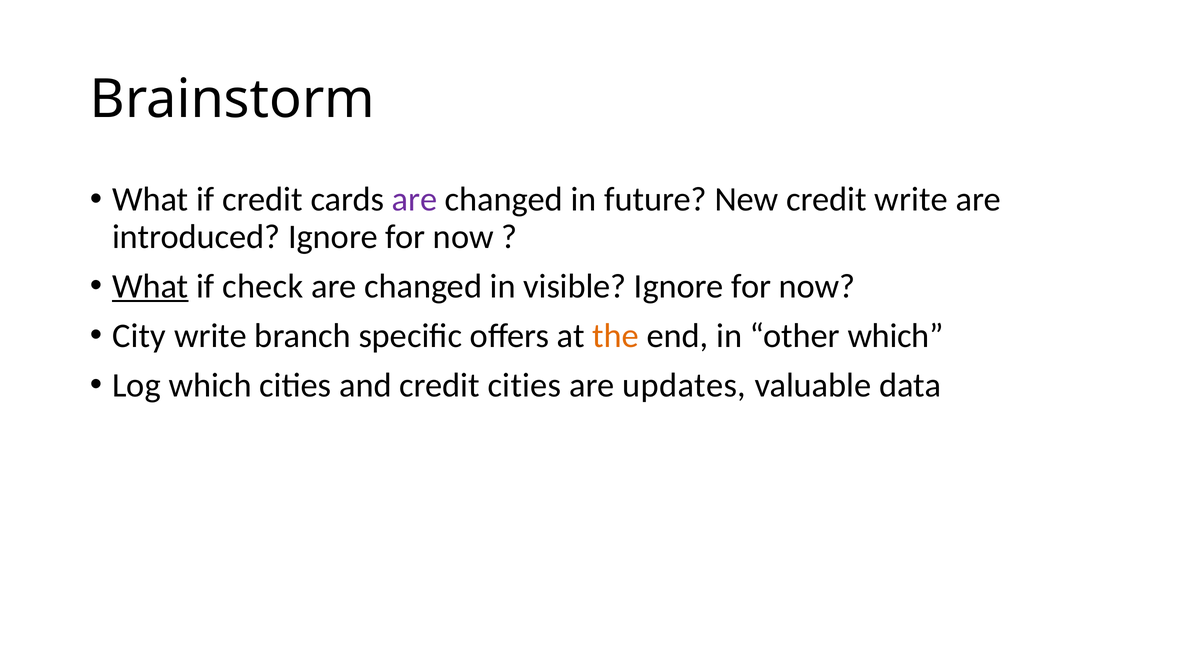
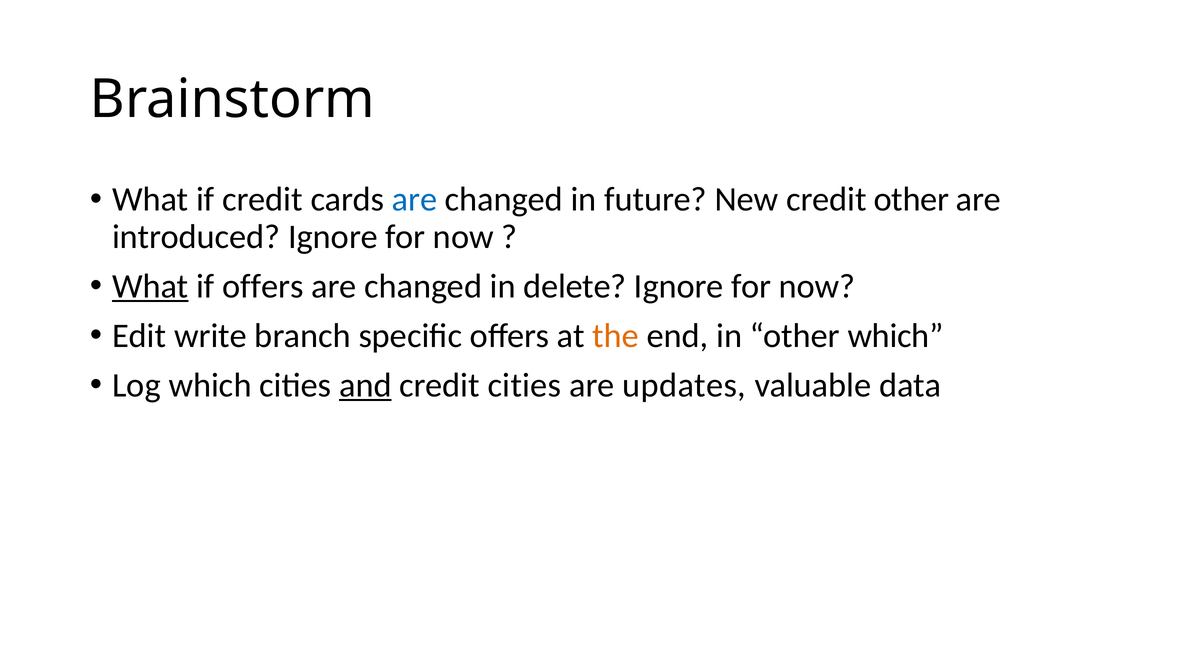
are at (415, 200) colour: purple -> blue
credit write: write -> other
if check: check -> offers
visible: visible -> delete
City: City -> Edit
and underline: none -> present
